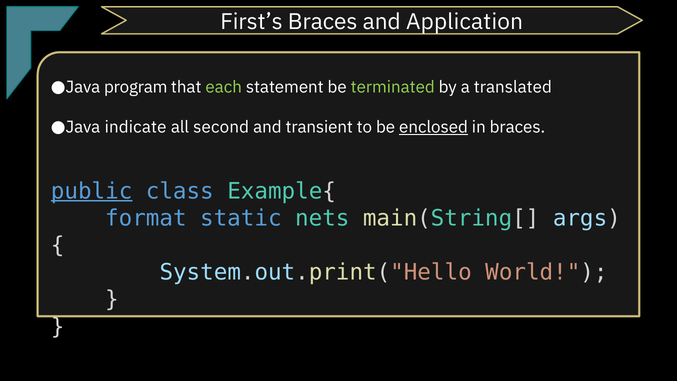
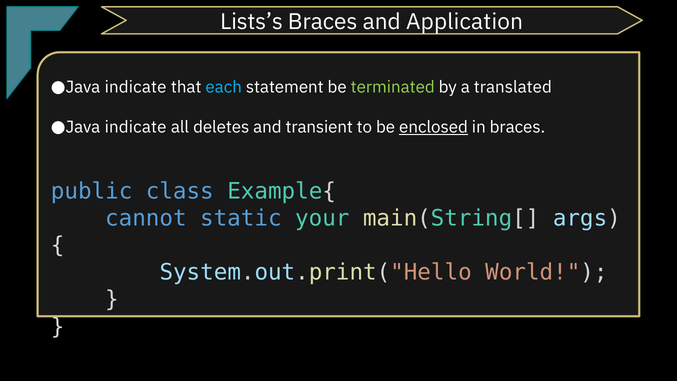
First’s: First’s -> Lists’s
program at (136, 87): program -> indicate
each colour: light green -> light blue
second: second -> deletes
public underline: present -> none
format: format -> cannot
nets: nets -> your
